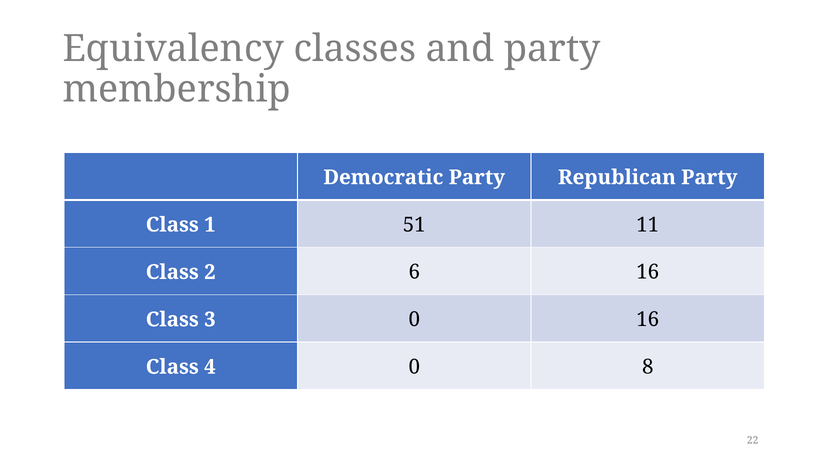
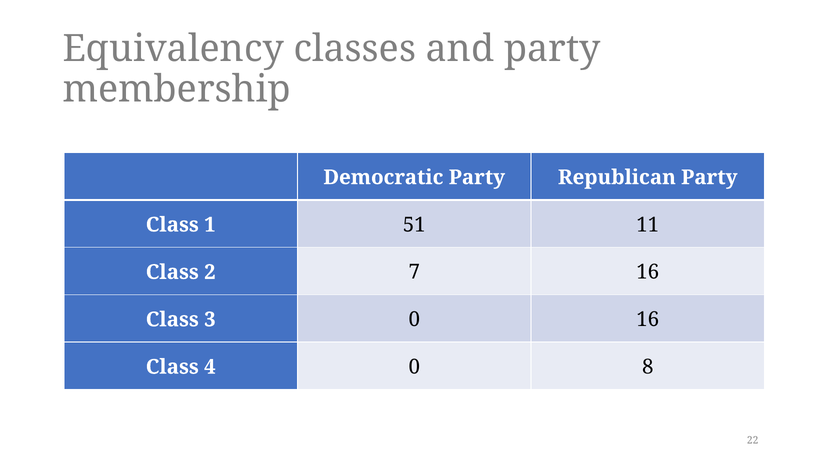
6: 6 -> 7
